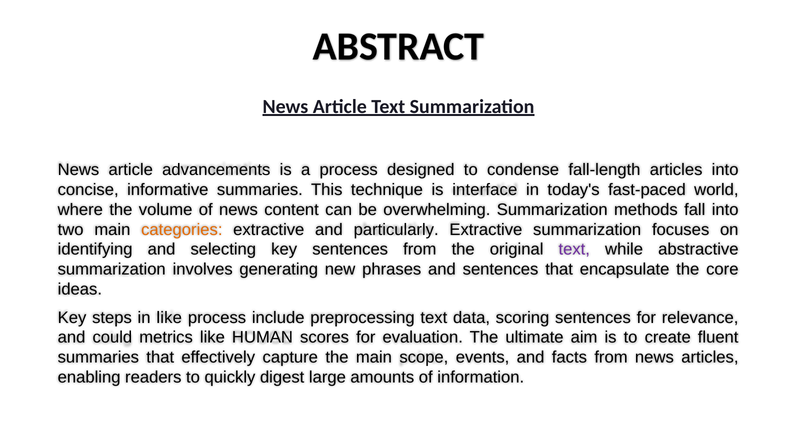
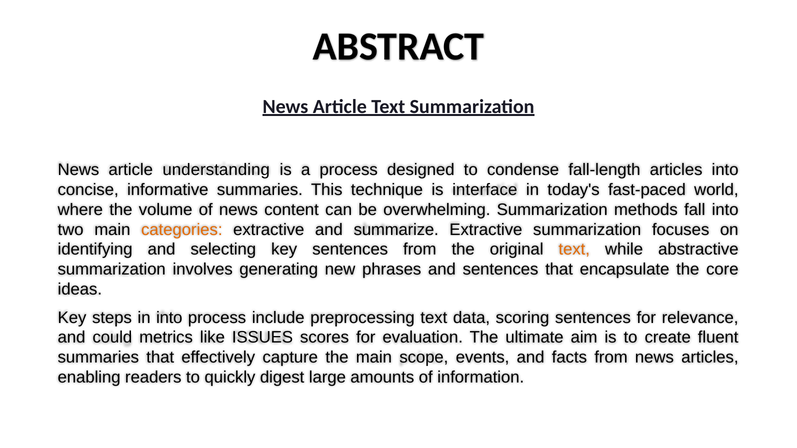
advancements: advancements -> understanding
particularly: particularly -> summarize
text at (574, 250) colour: purple -> orange
in like: like -> into
HUMAN: HUMAN -> ISSUES
